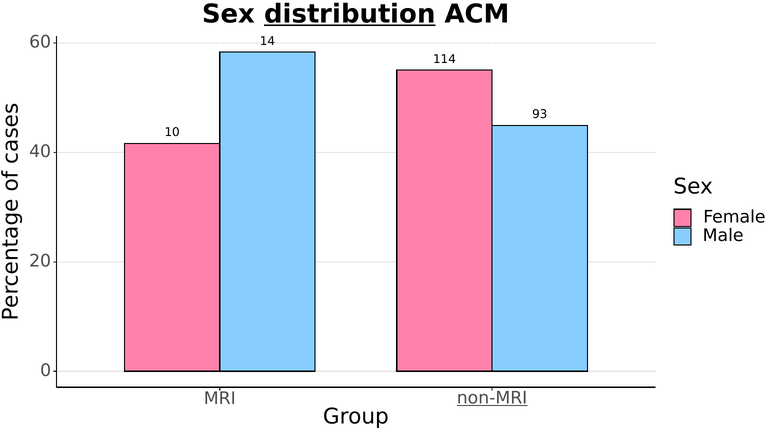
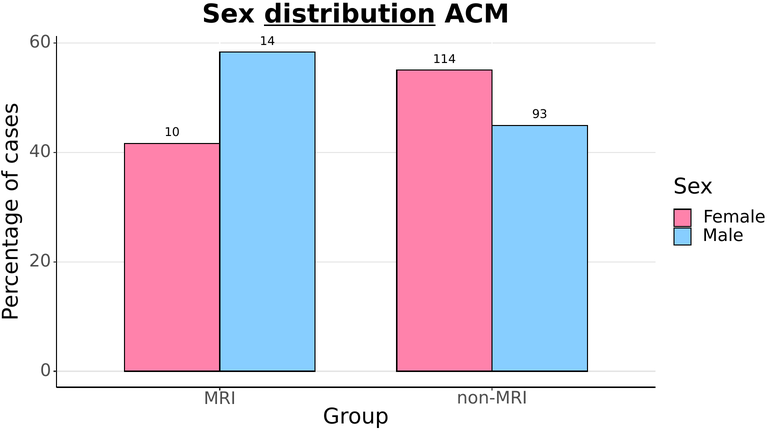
non-MRI underline: present -> none
